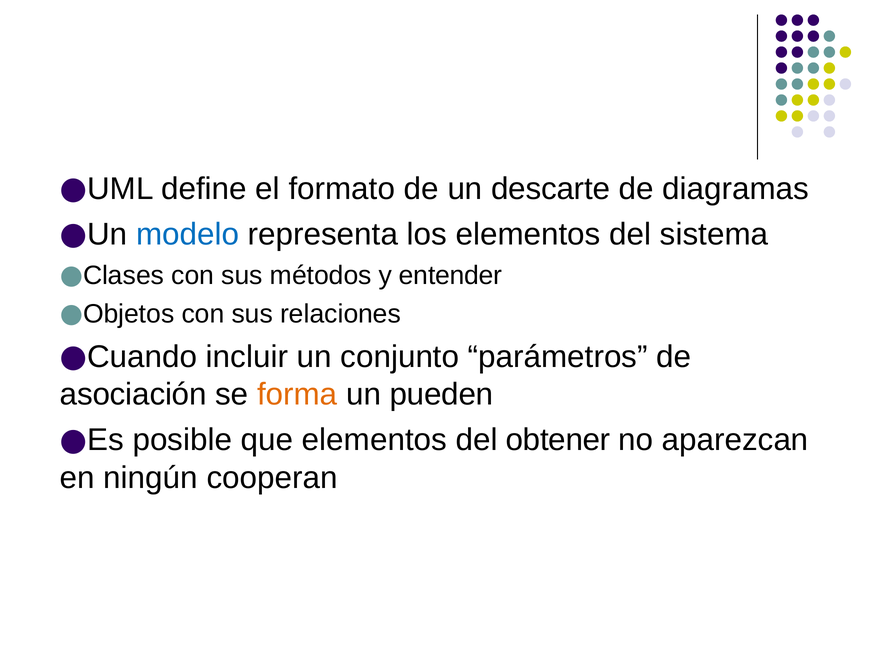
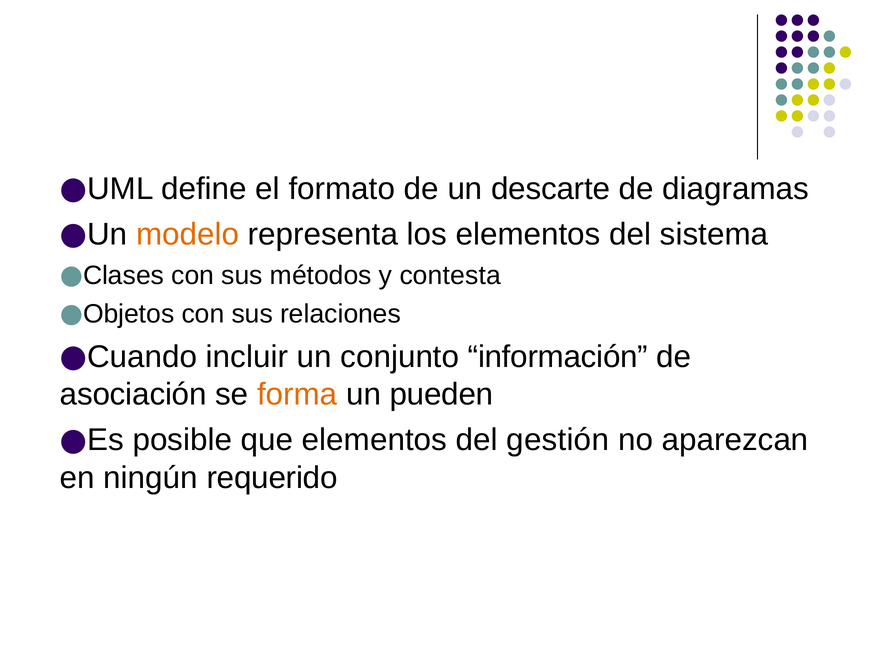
modelo colour: blue -> orange
entender: entender -> contesta
parámetros: parámetros -> información
obtener: obtener -> gestión
cooperan: cooperan -> requerido
